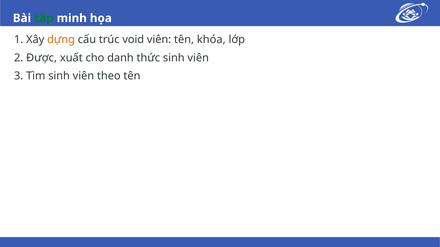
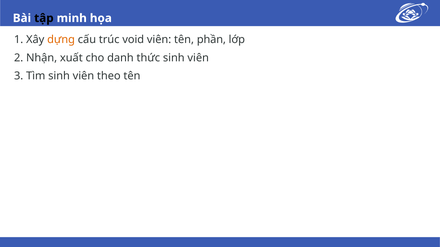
tập colour: green -> black
khóa: khóa -> phần
Được: Được -> Nhận
